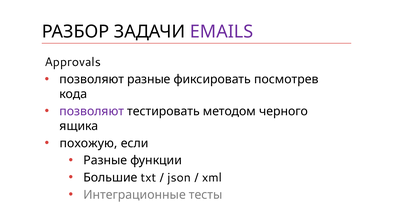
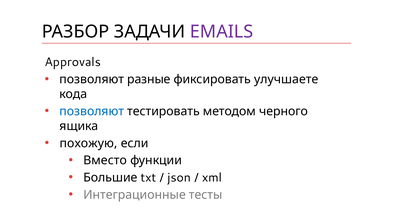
посмотрев: посмотрев -> улучшаете
позволяют at (92, 111) colour: purple -> blue
Разные at (105, 160): Разные -> Вместо
